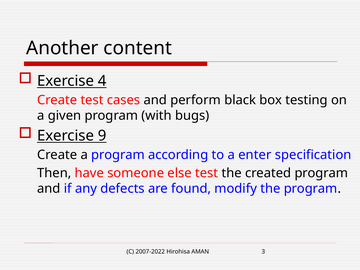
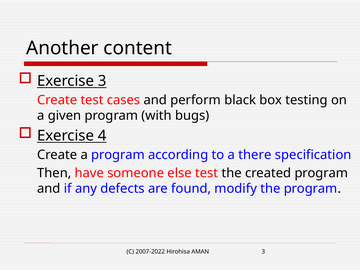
Exercise 4: 4 -> 3
9: 9 -> 4
enter: enter -> there
